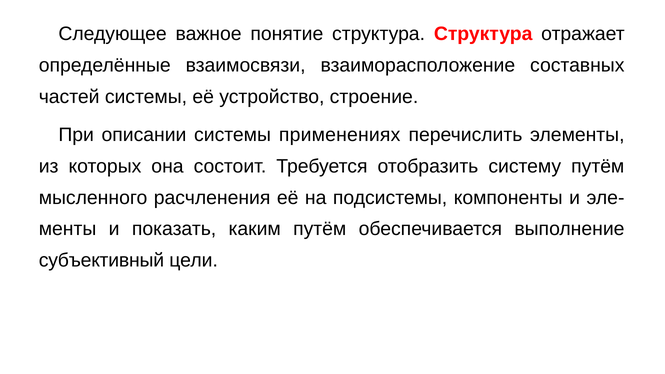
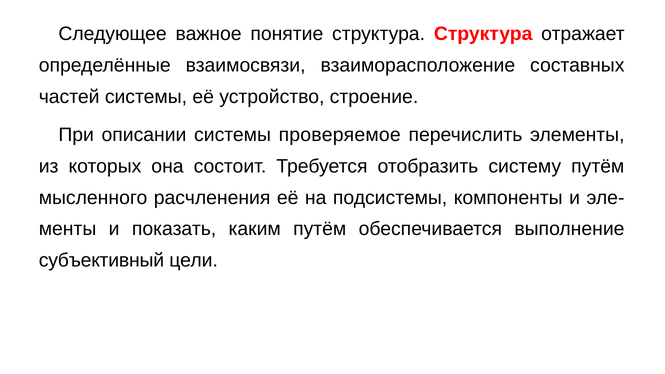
применениях: применениях -> проверяемое
